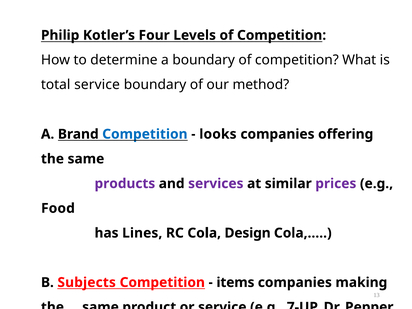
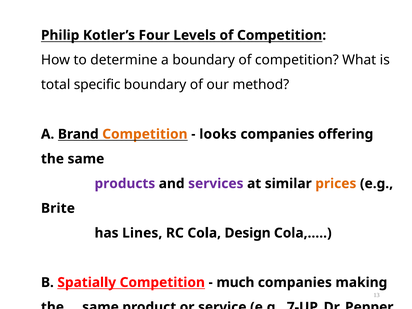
total service: service -> specific
Competition at (145, 134) colour: blue -> orange
prices colour: purple -> orange
Food: Food -> Brite
Subjects: Subjects -> Spatially
items: items -> much
